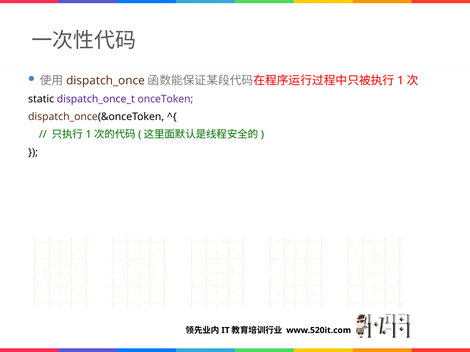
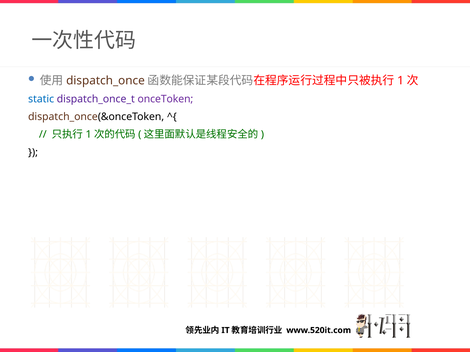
static colour: black -> blue
